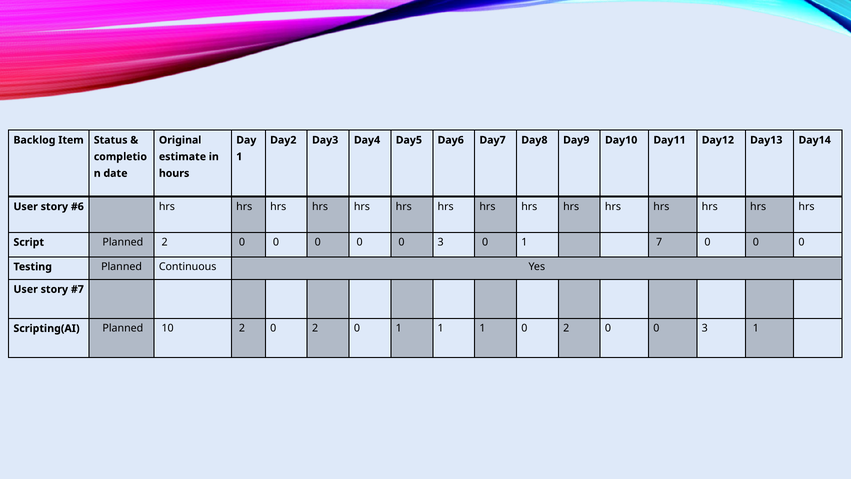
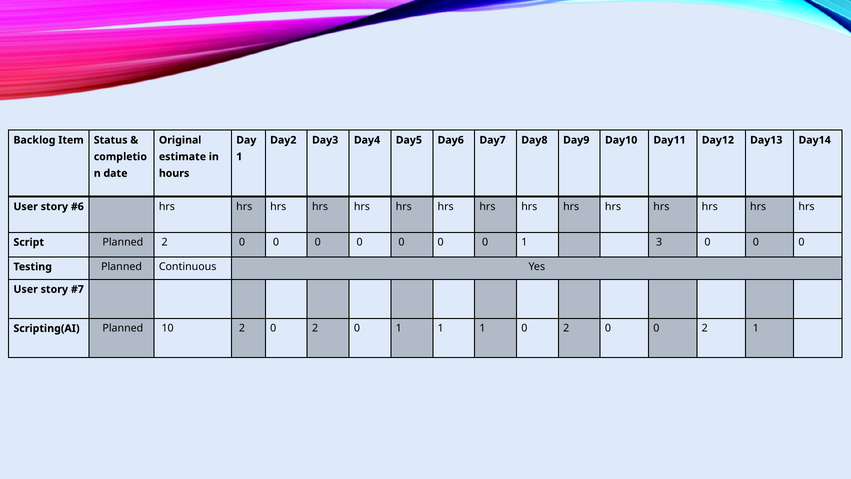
3 at (441, 242): 3 -> 0
7: 7 -> 3
2 0 0 3: 3 -> 2
